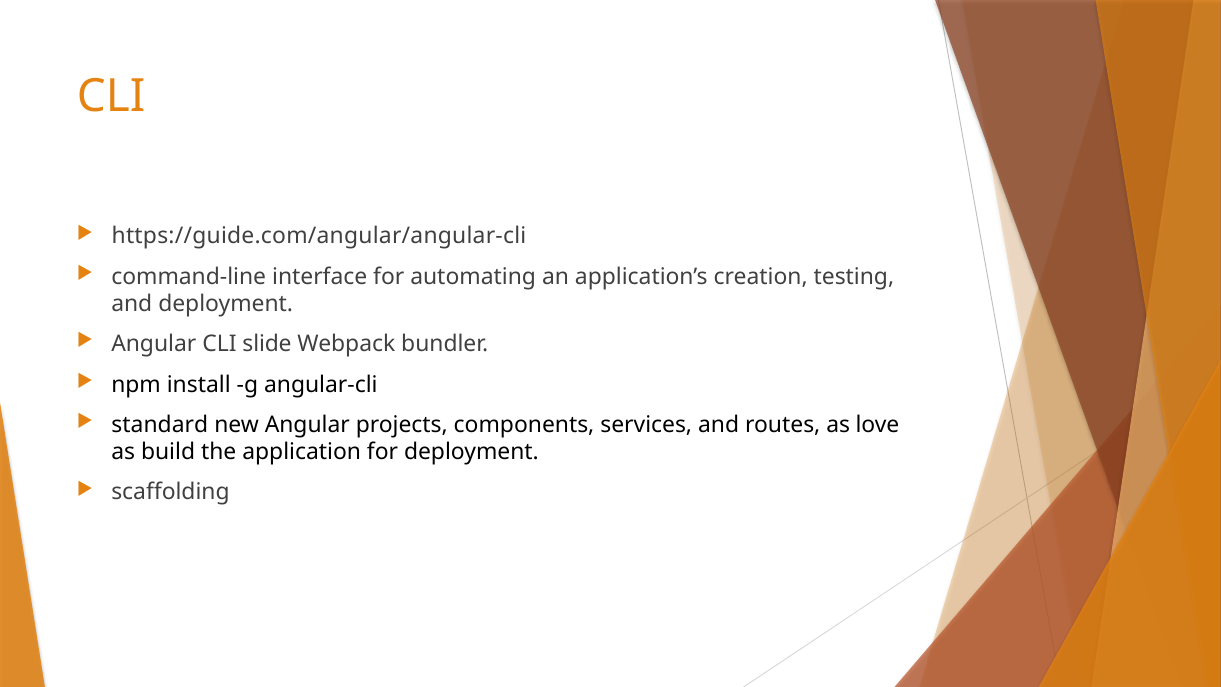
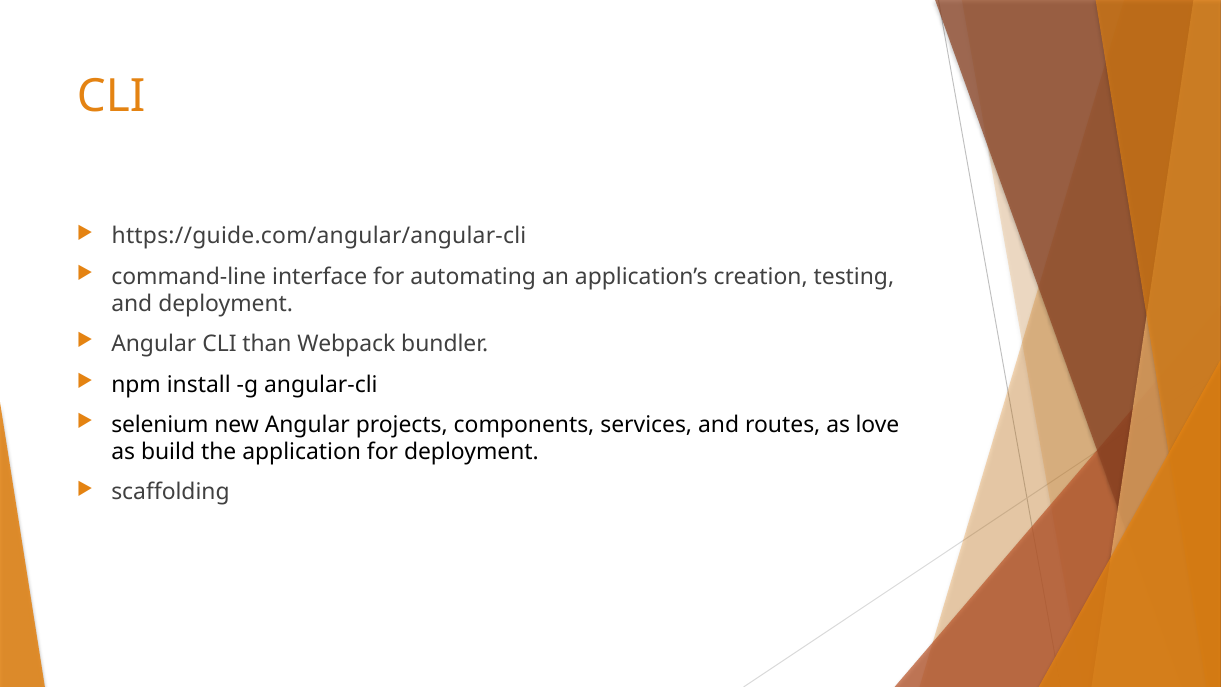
slide: slide -> than
standard: standard -> selenium
